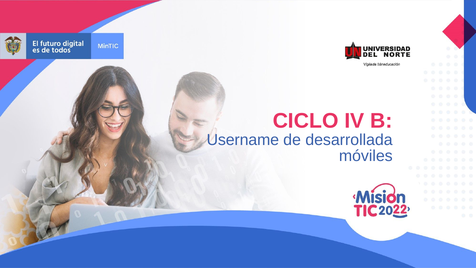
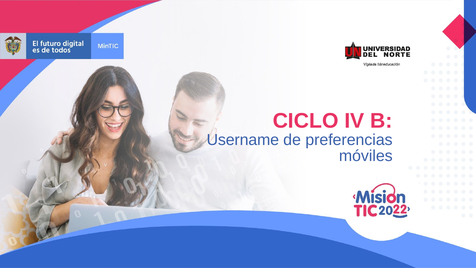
desarrollada: desarrollada -> preferencias
